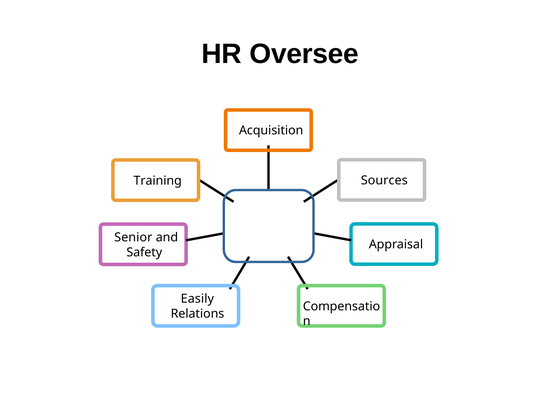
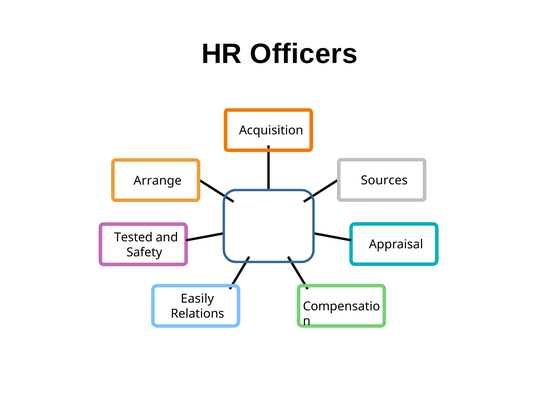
Oversee: Oversee -> Officers
Training: Training -> Arrange
Senior: Senior -> Tested
